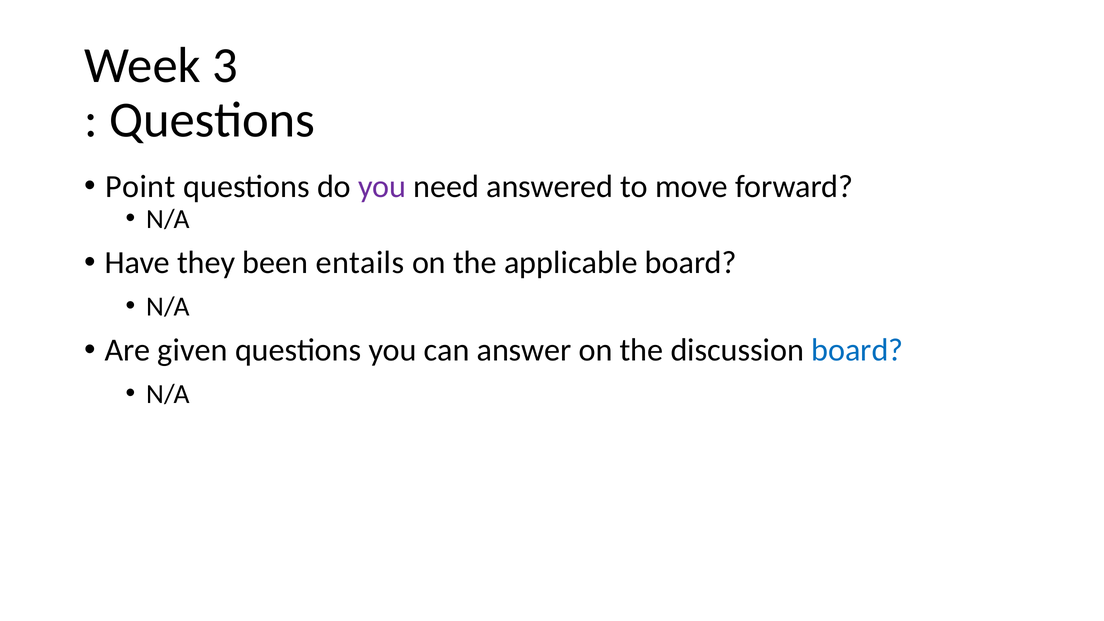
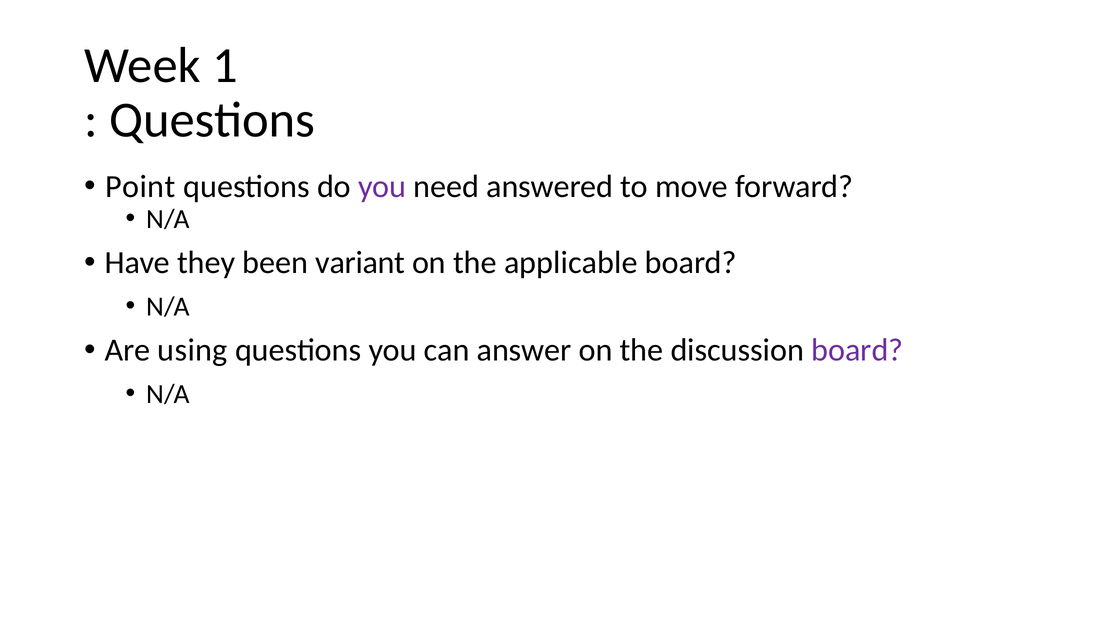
3: 3 -> 1
entails: entails -> variant
given: given -> using
board at (857, 350) colour: blue -> purple
